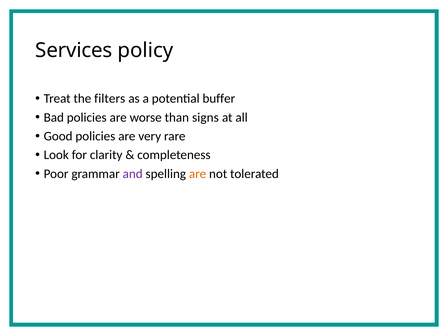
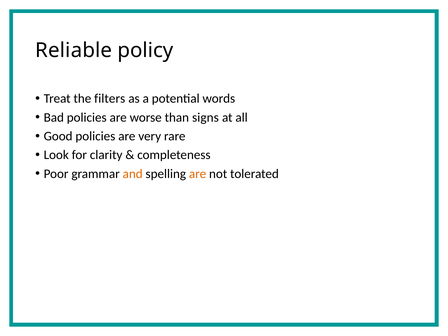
Services: Services -> Reliable
buffer: buffer -> words
and colour: purple -> orange
